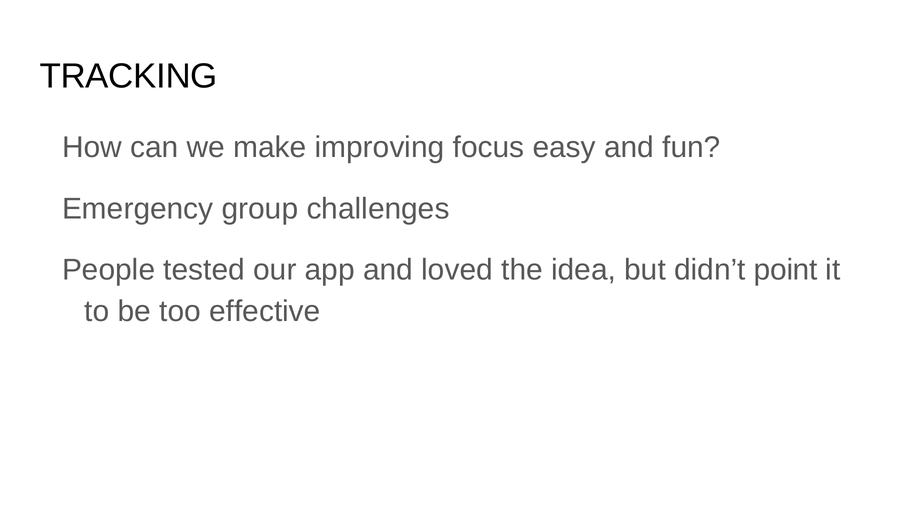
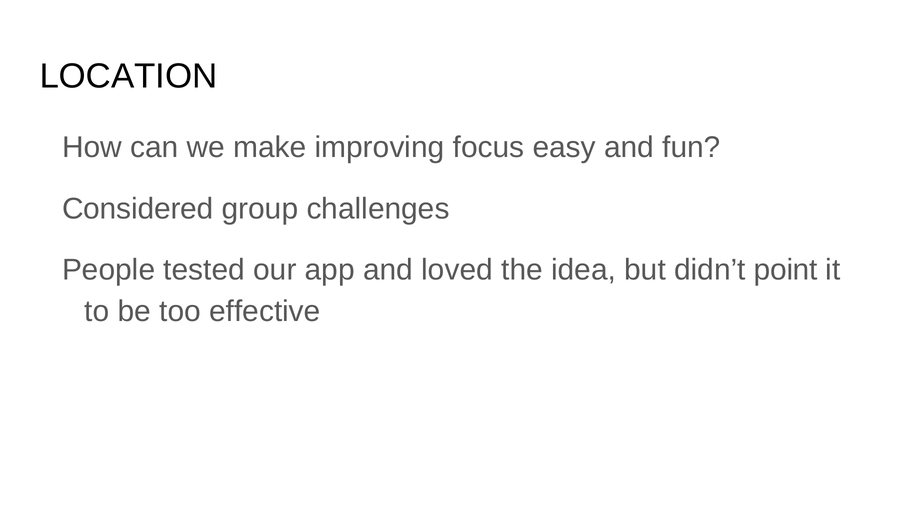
TRACKING: TRACKING -> LOCATION
Emergency: Emergency -> Considered
